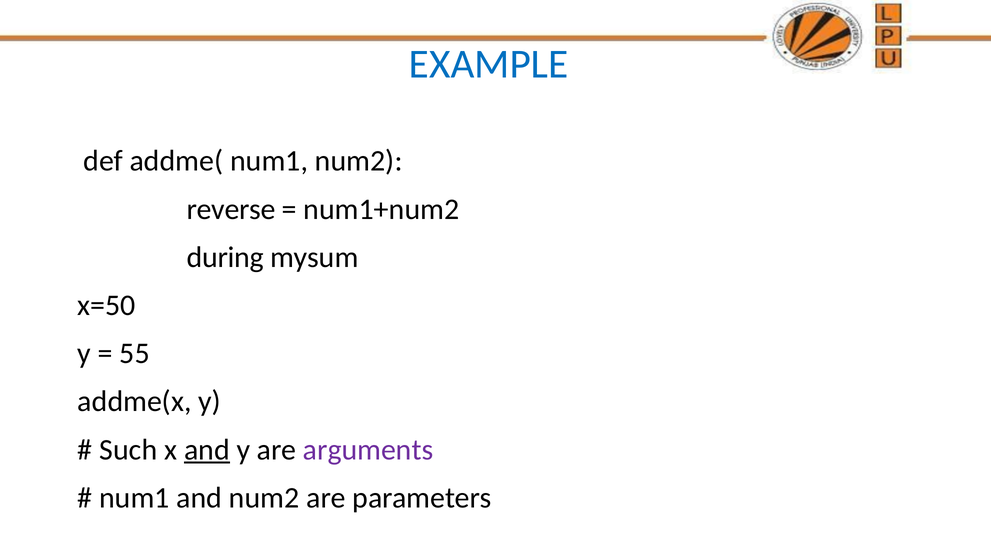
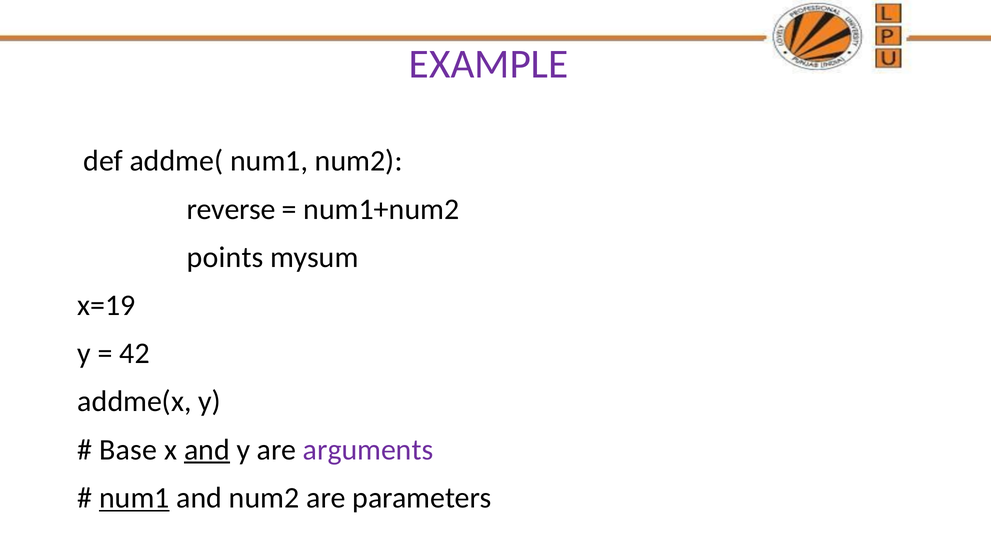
EXAMPLE colour: blue -> purple
during: during -> points
x=50: x=50 -> x=19
55: 55 -> 42
Such: Such -> Base
num1 at (134, 498) underline: none -> present
